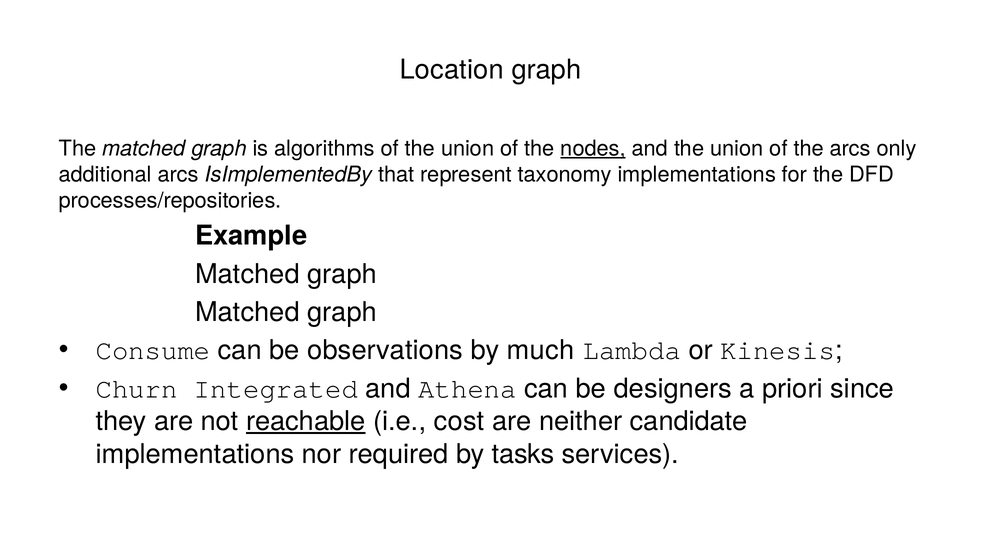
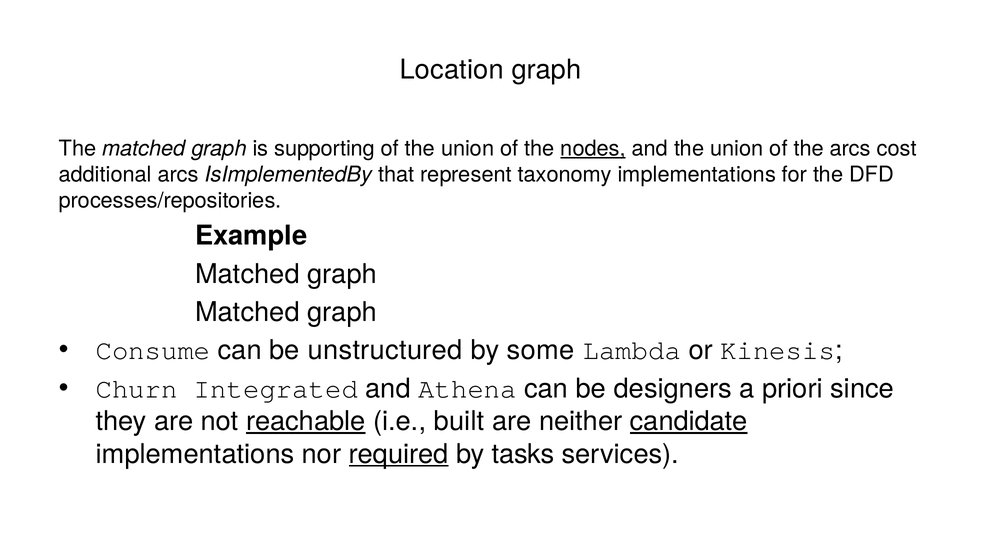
algorithms: algorithms -> supporting
only: only -> cost
observations: observations -> unstructured
much: much -> some
cost: cost -> built
candidate underline: none -> present
required underline: none -> present
